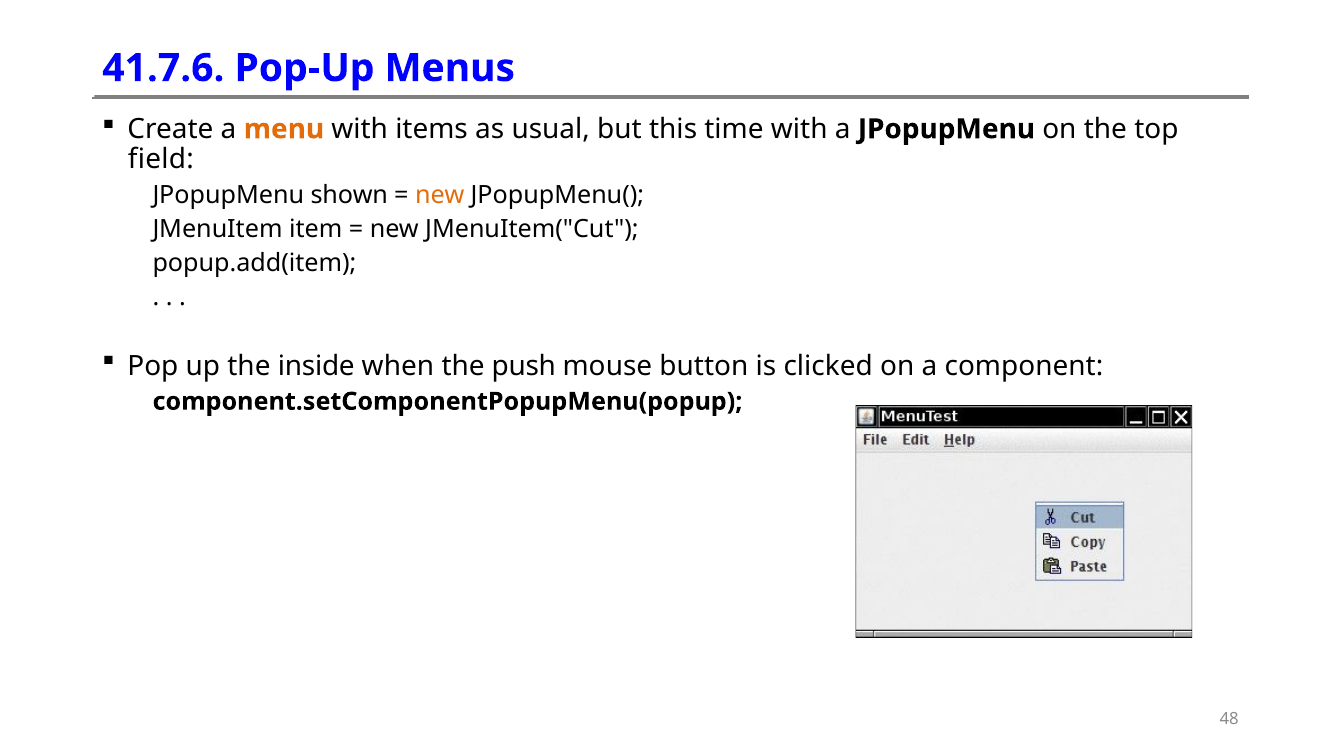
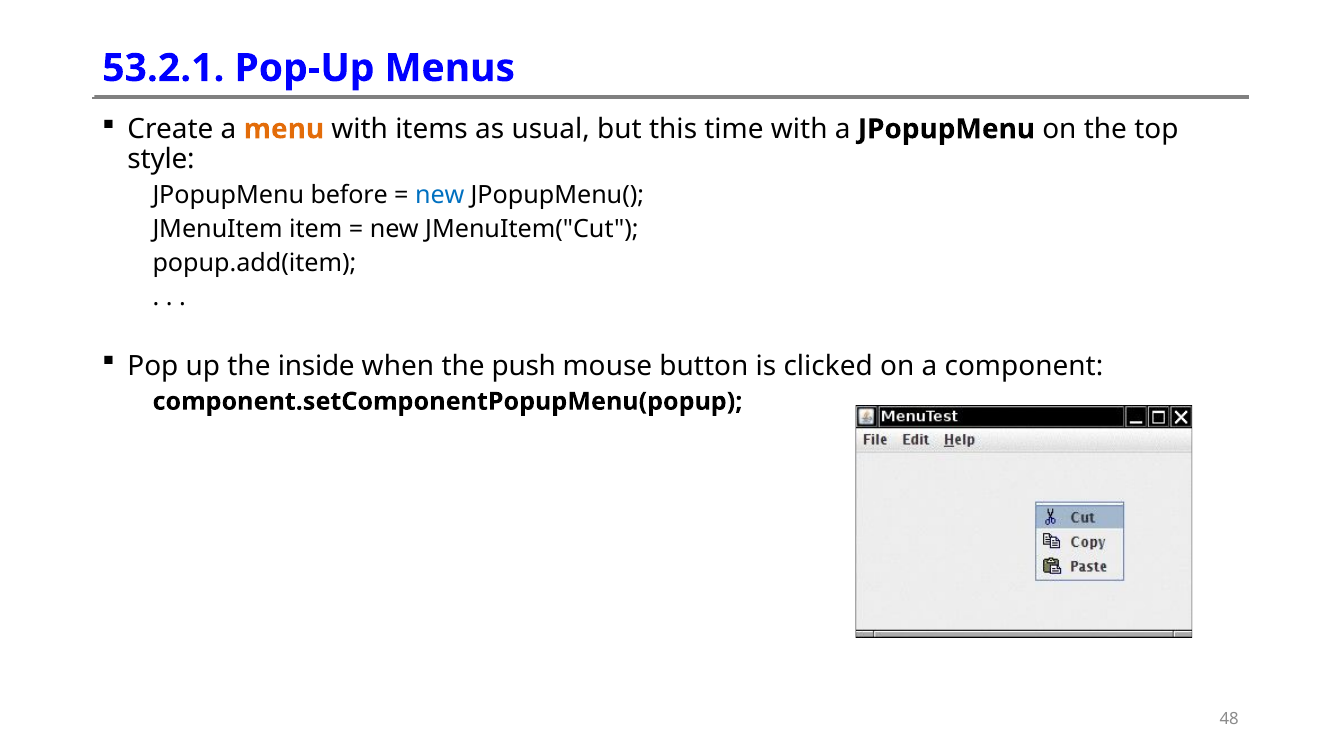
41.7.6: 41.7.6 -> 53.2.1
field: field -> style
shown: shown -> before
new at (440, 195) colour: orange -> blue
